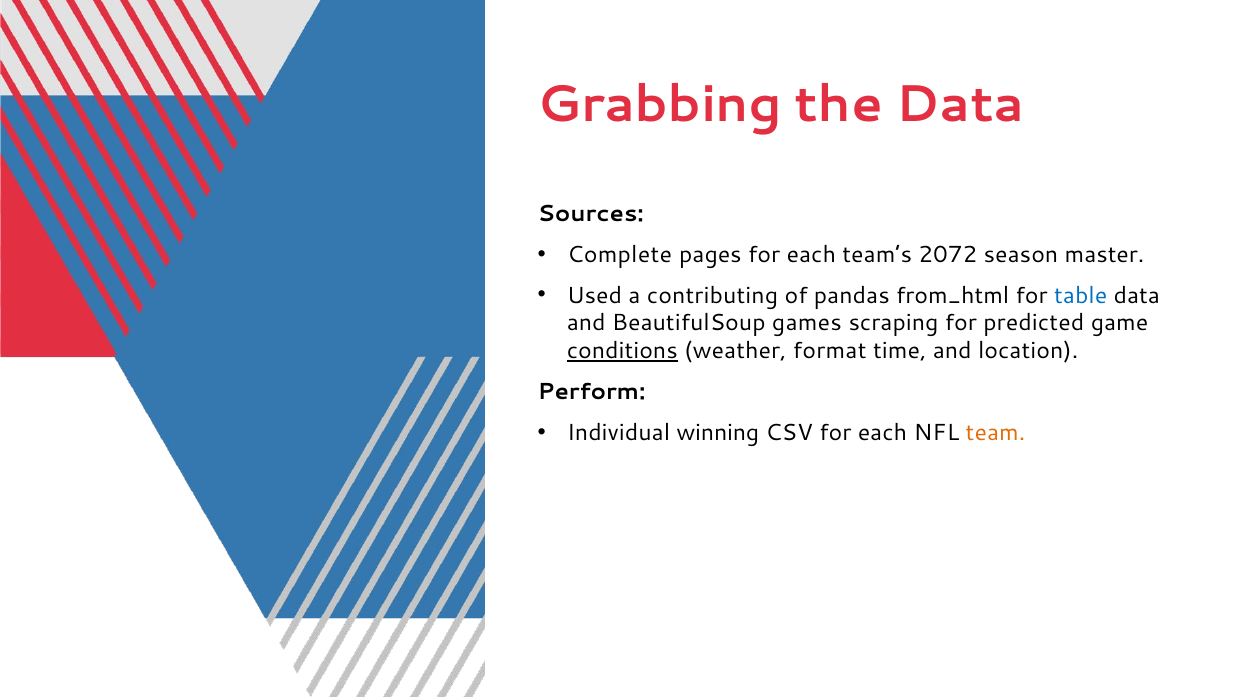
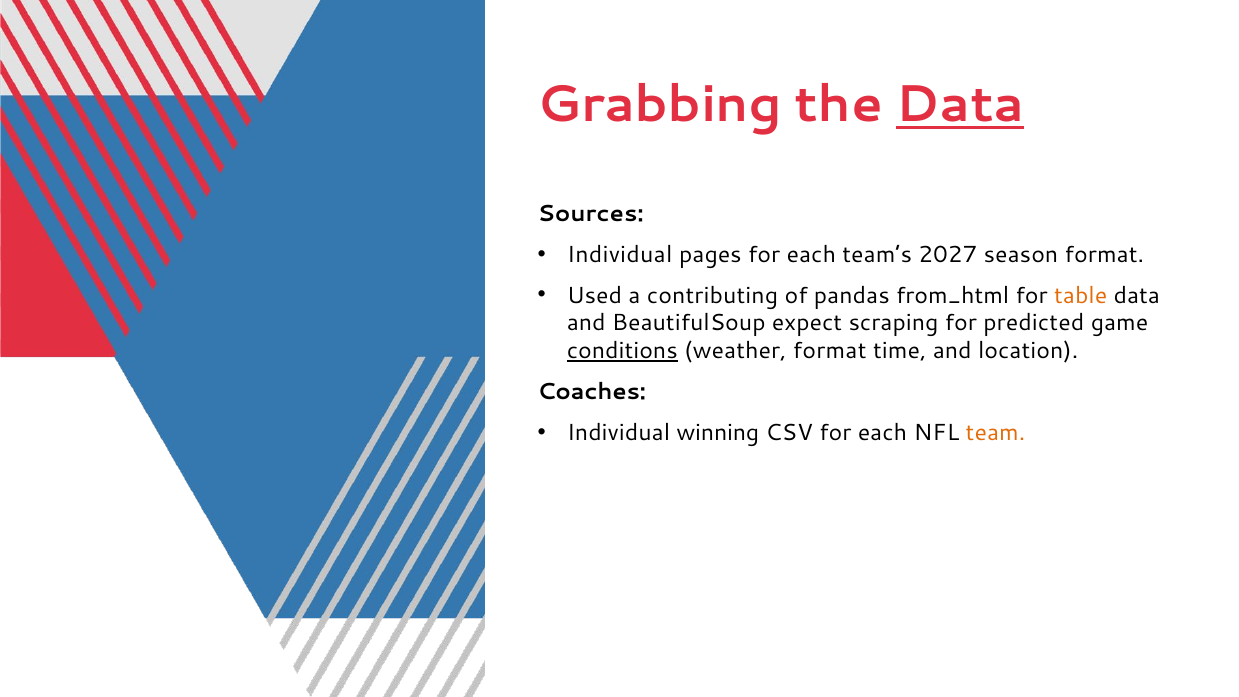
Data at (960, 105) underline: none -> present
Complete at (620, 255): Complete -> Individual
2072: 2072 -> 2027
season master: master -> format
table colour: blue -> orange
games: games -> expect
Perform: Perform -> Coaches
